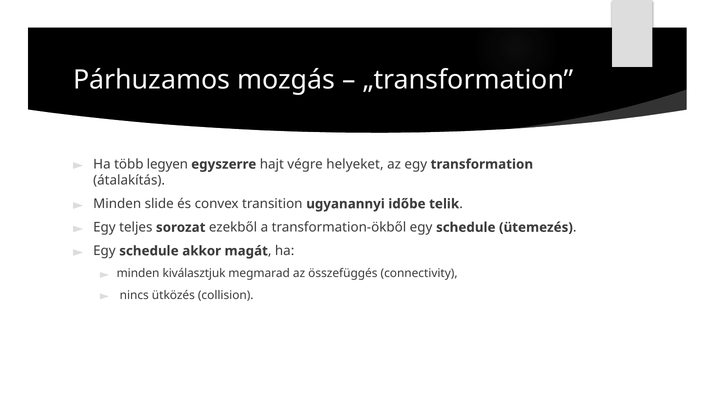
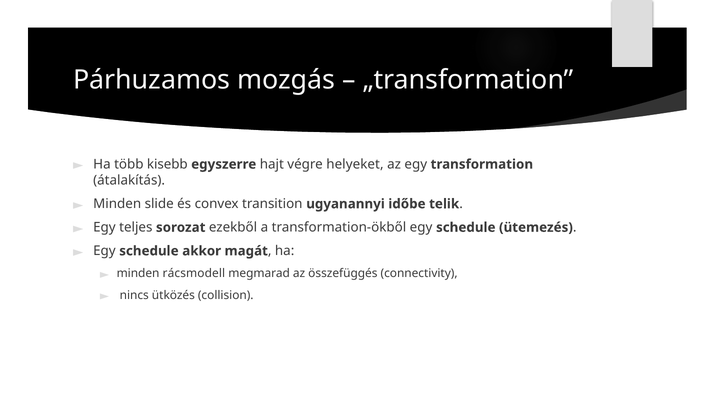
legyen: legyen -> kisebb
kiválasztjuk: kiválasztjuk -> rácsmodell
